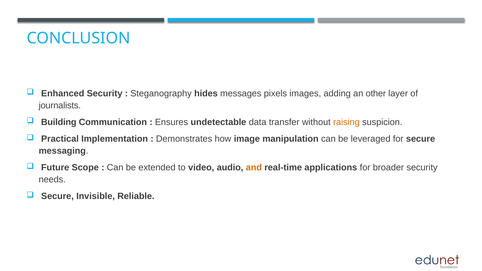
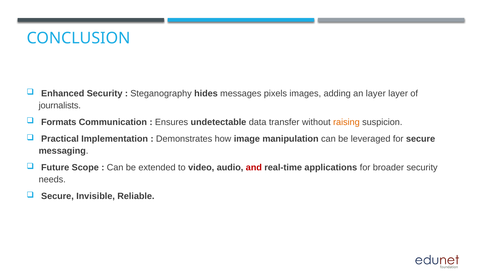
an other: other -> layer
Building: Building -> Formats
and colour: orange -> red
